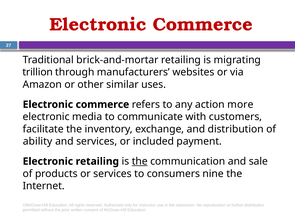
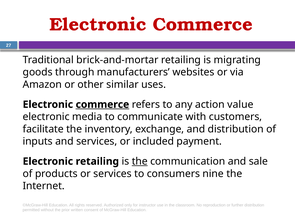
trillion: trillion -> goods
commerce at (102, 105) underline: none -> present
more: more -> value
ability: ability -> inputs
